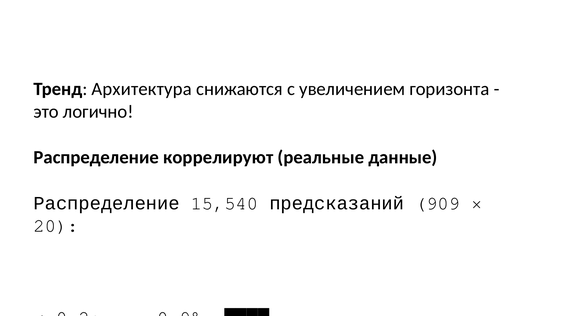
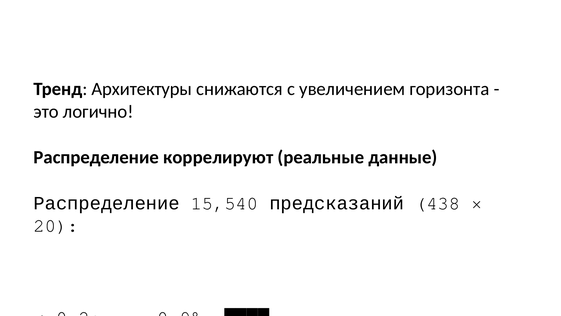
Архитектура: Архитектура -> Архитектуры
909: 909 -> 438
